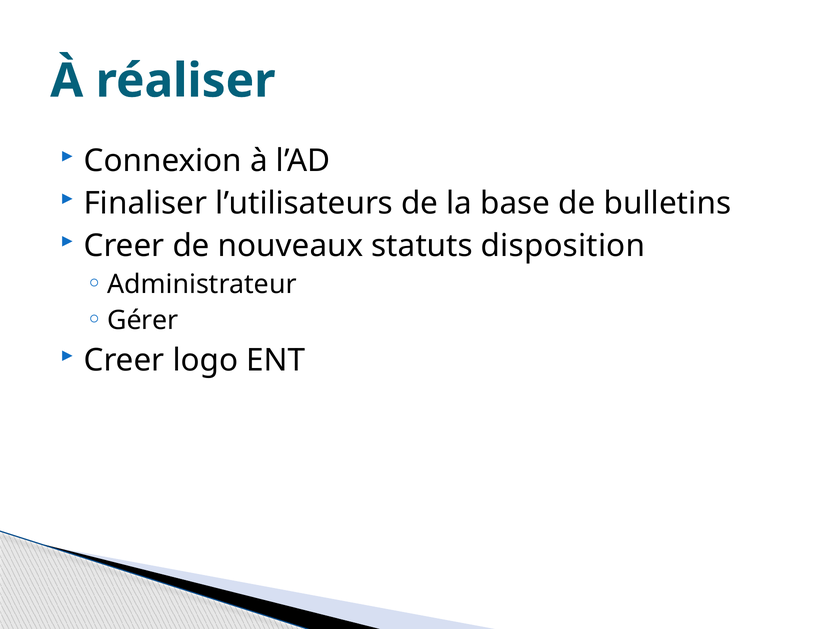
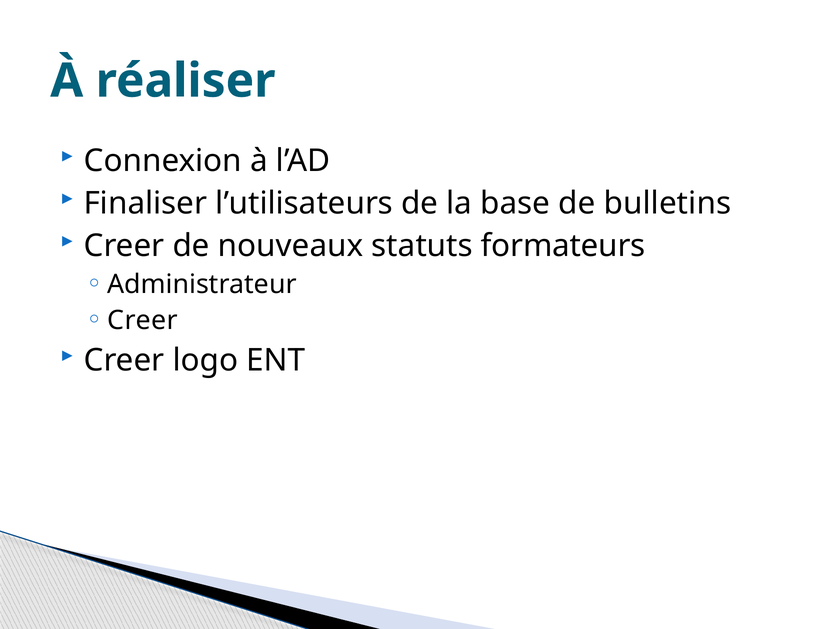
disposition: disposition -> formateurs
Gérer at (143, 320): Gérer -> Creer
